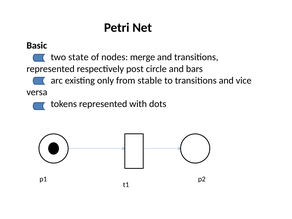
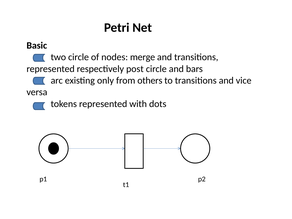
two state: state -> circle
stable: stable -> others
